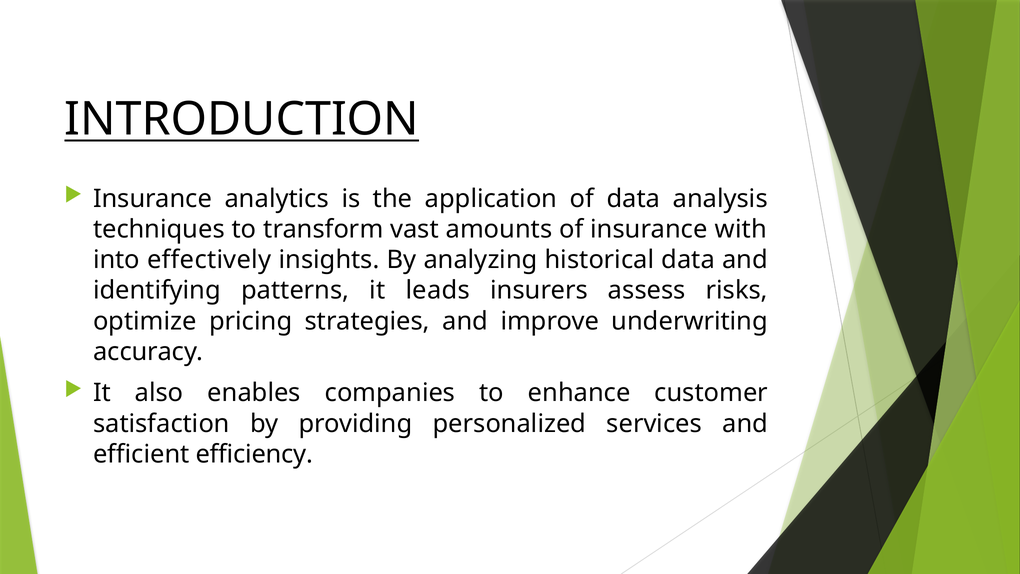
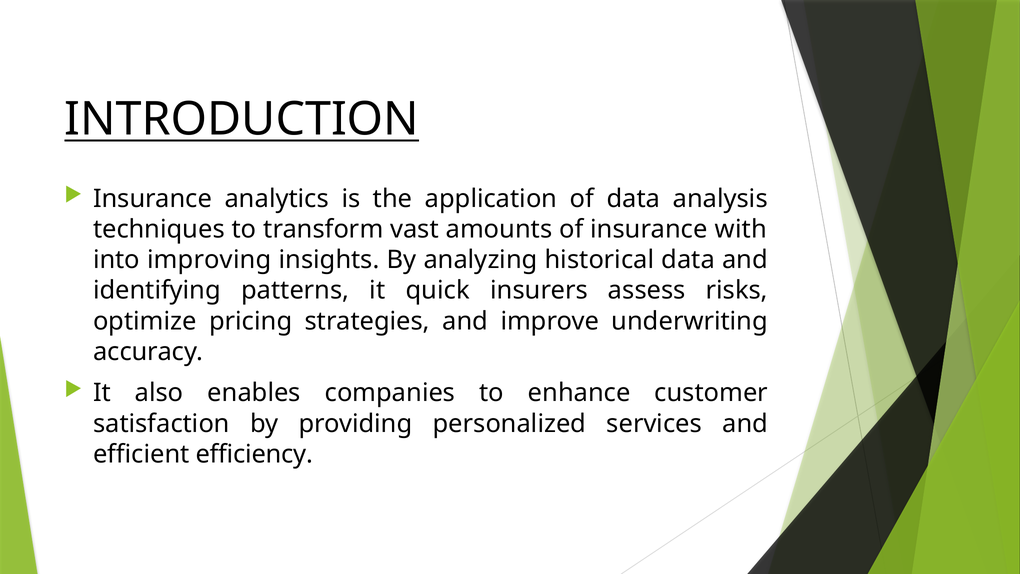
effectively: effectively -> improving
leads: leads -> quick
